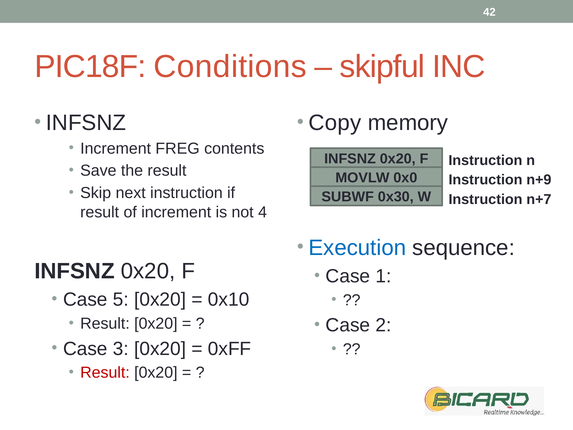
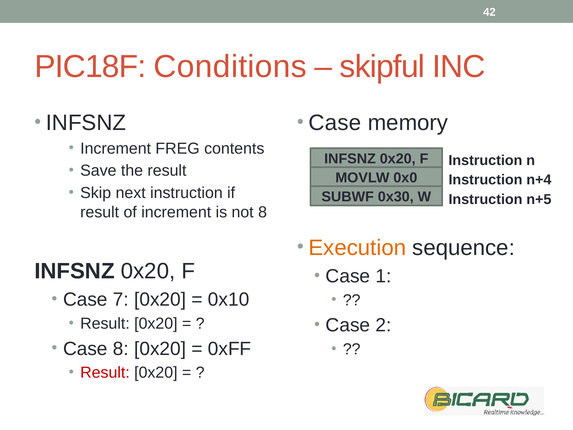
Copy at (335, 123): Copy -> Case
n+9: n+9 -> n+4
n+7: n+7 -> n+5
not 4: 4 -> 8
Execution colour: blue -> orange
5: 5 -> 7
Case 3: 3 -> 8
